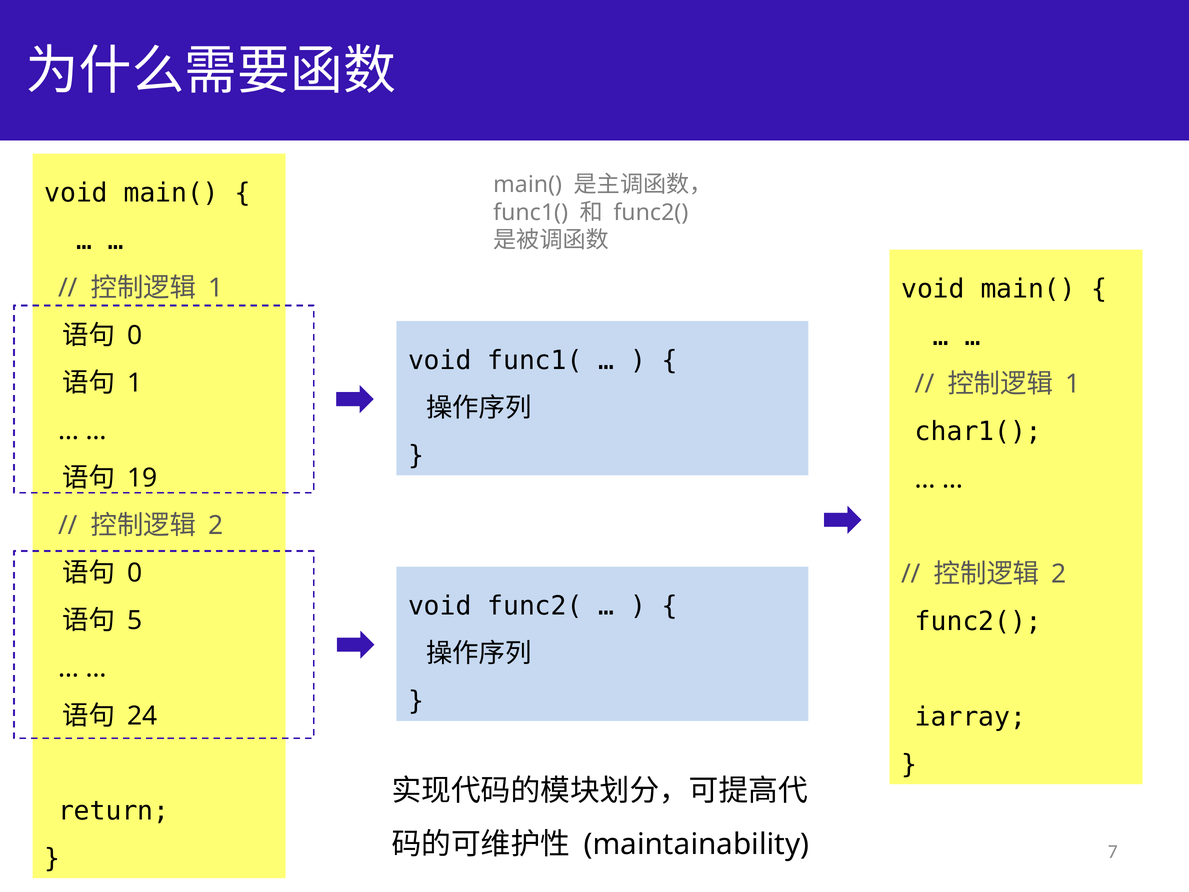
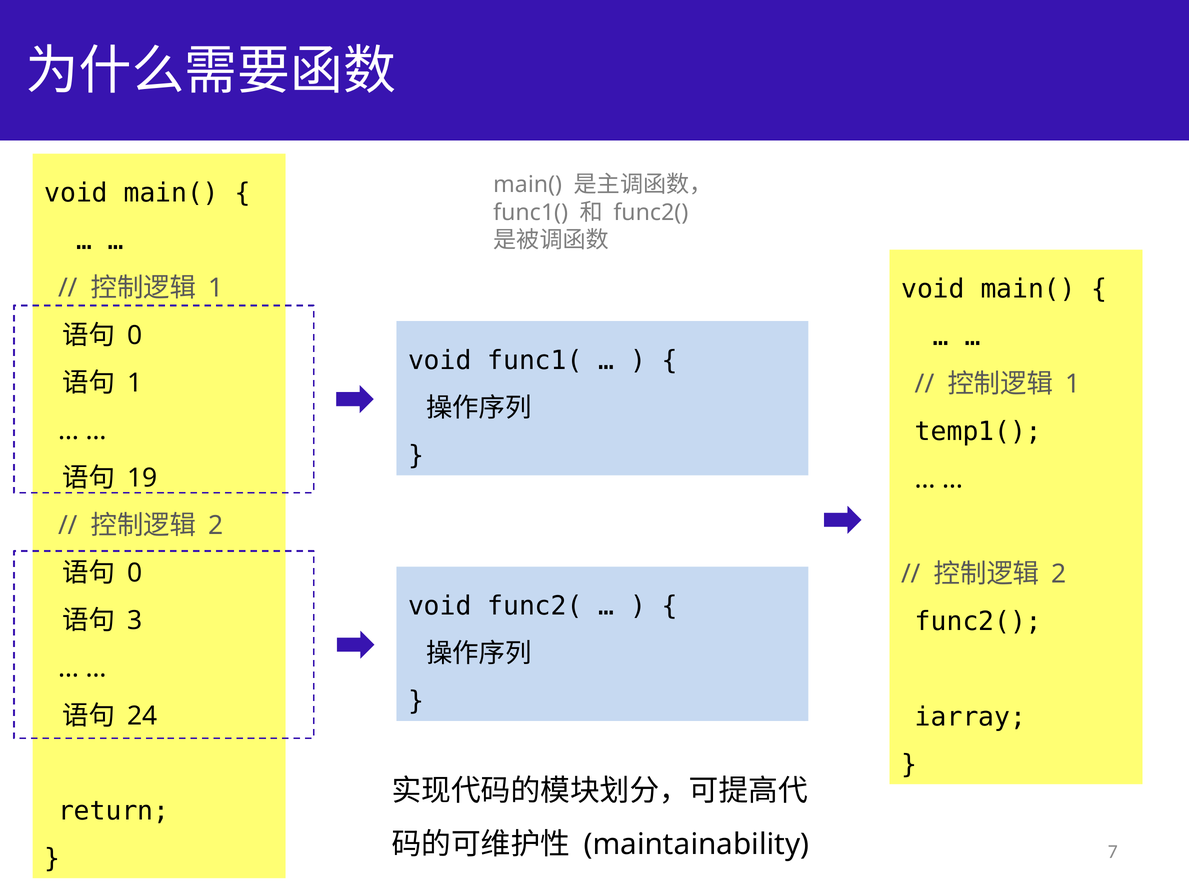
char1(: char1( -> temp1(
5: 5 -> 3
